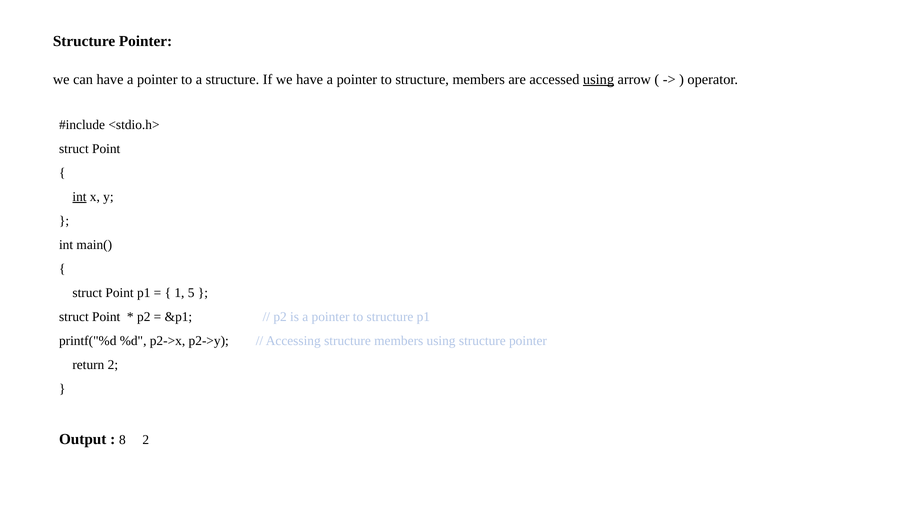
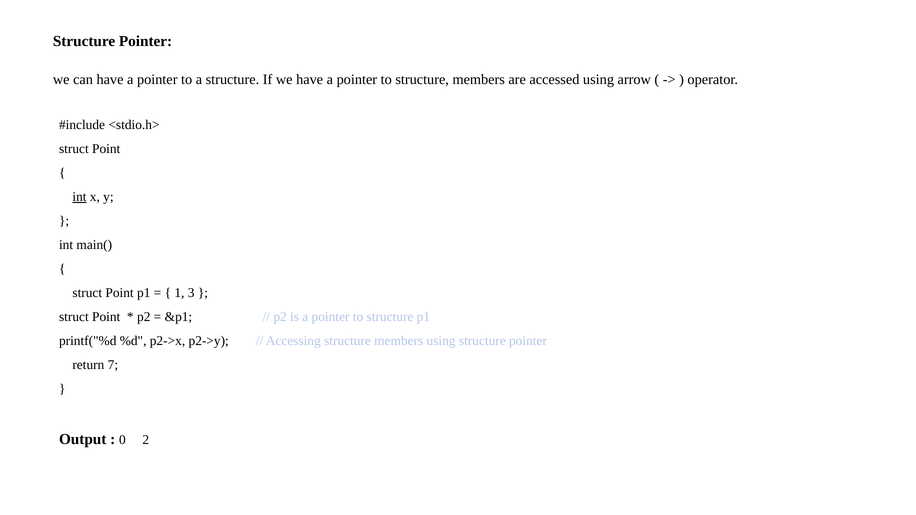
using at (599, 79) underline: present -> none
5: 5 -> 3
return 2: 2 -> 7
8: 8 -> 0
